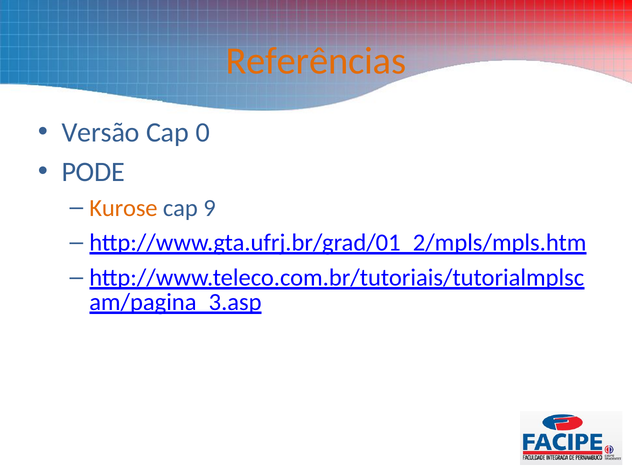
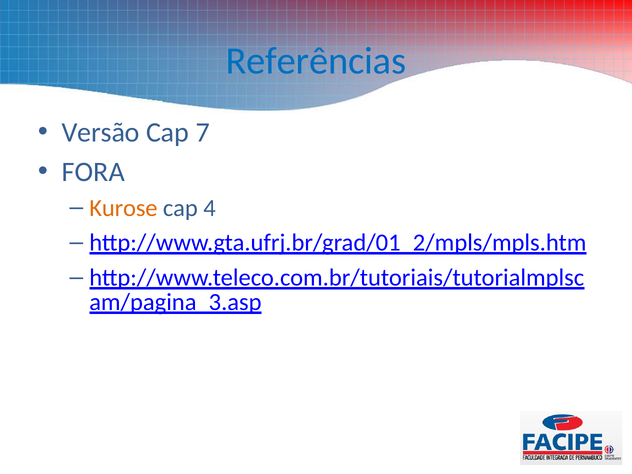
Referências colour: orange -> blue
0: 0 -> 7
PODE: PODE -> FORA
9: 9 -> 4
